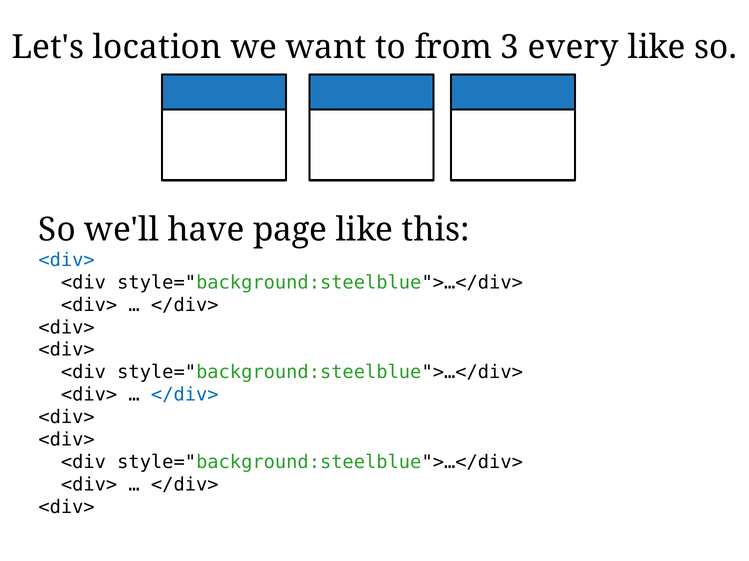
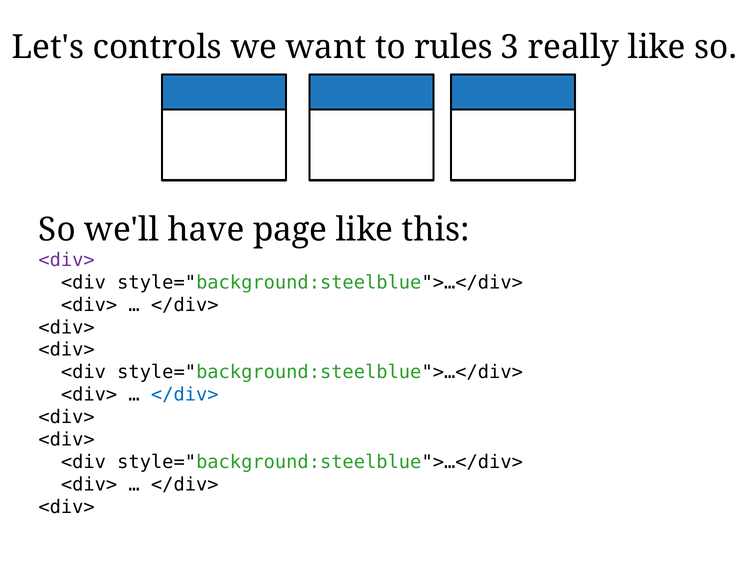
location: location -> controls
from: from -> rules
every: every -> really
<div> at (67, 260) colour: blue -> purple
